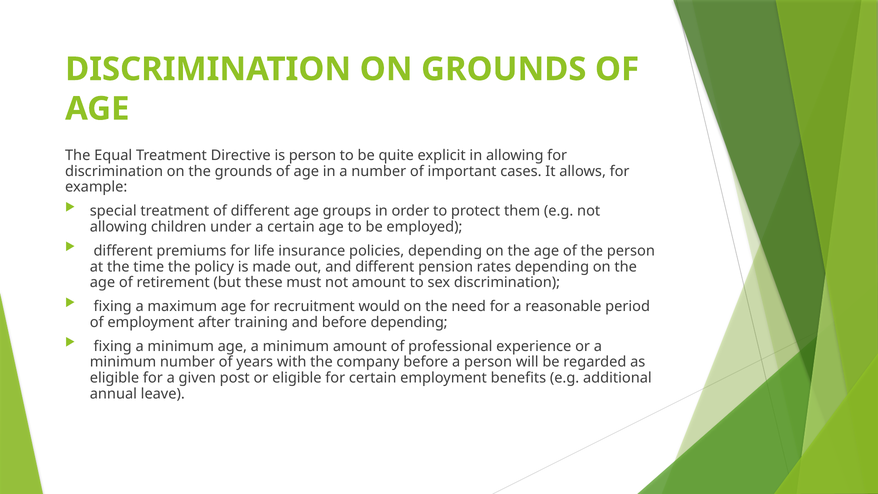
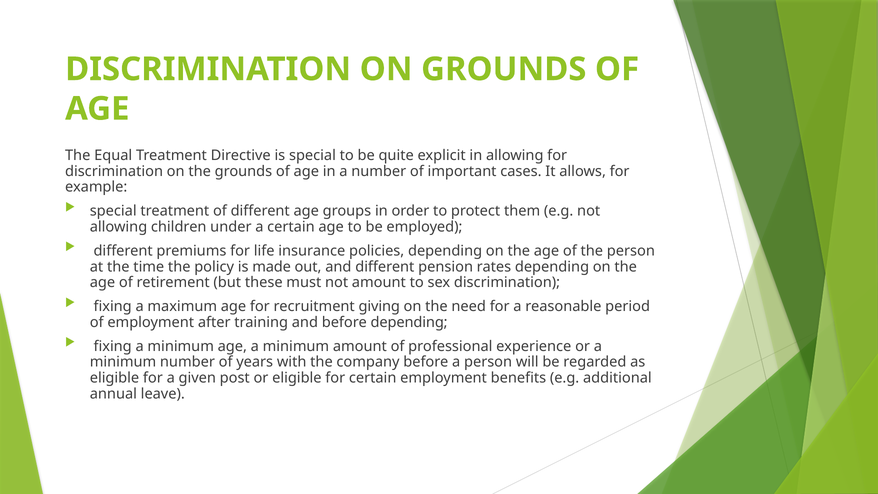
is person: person -> special
would: would -> giving
